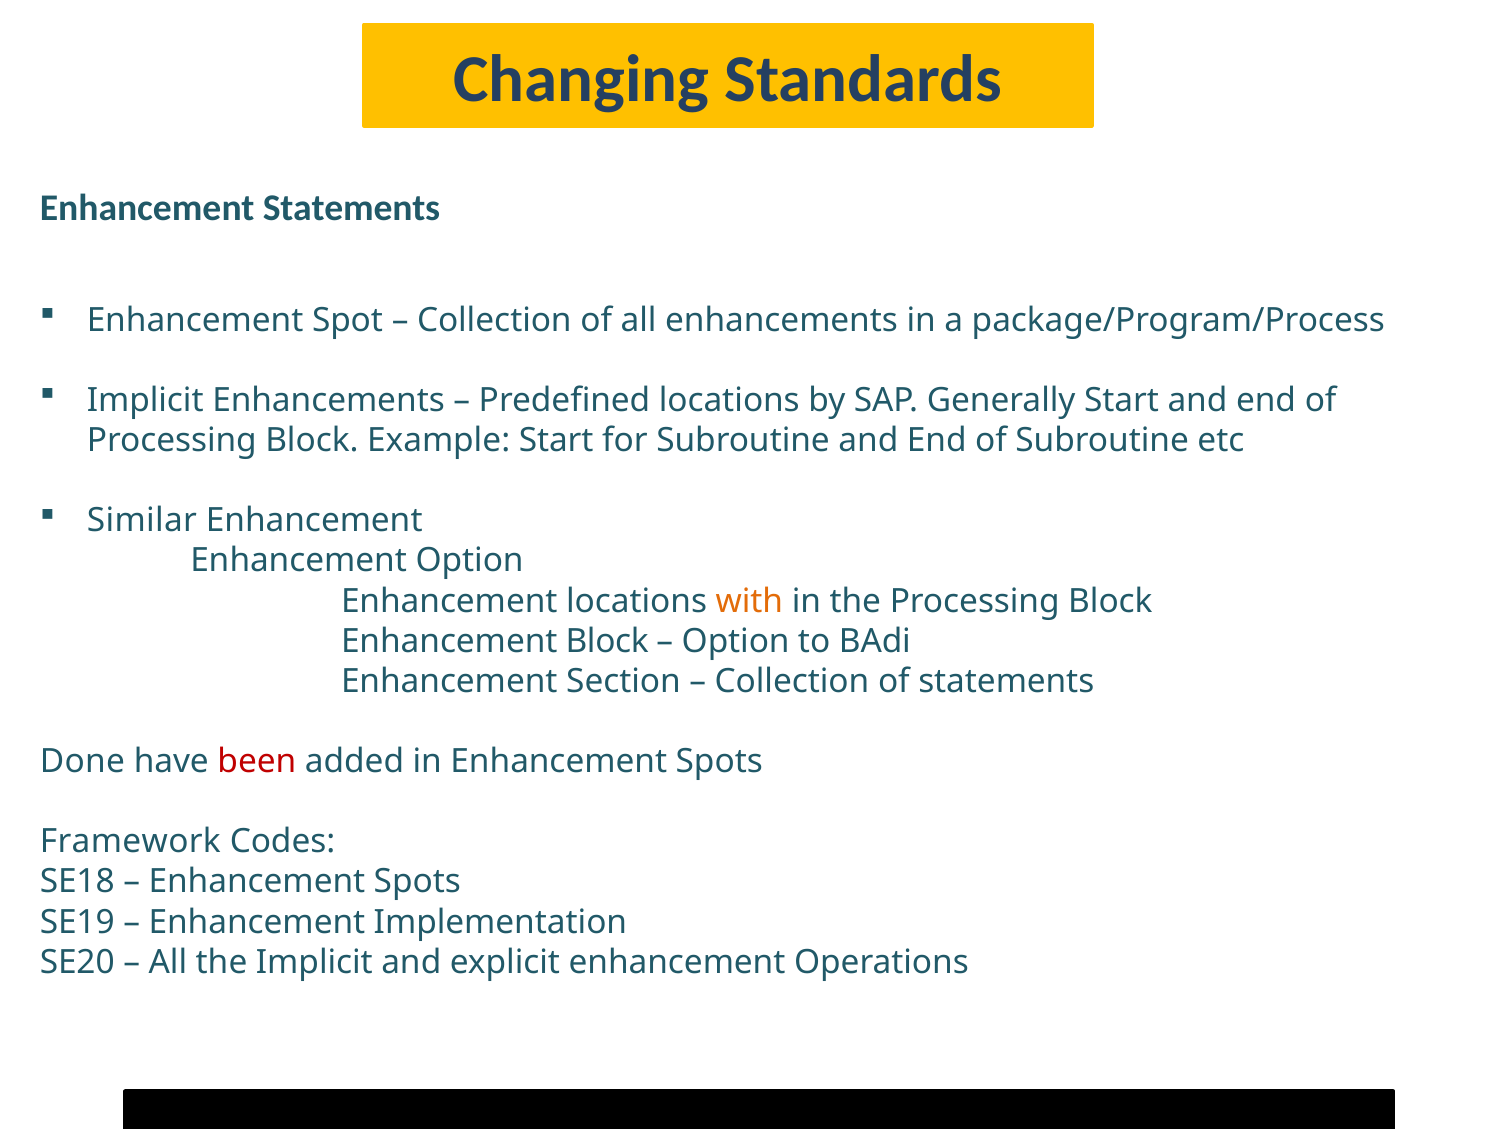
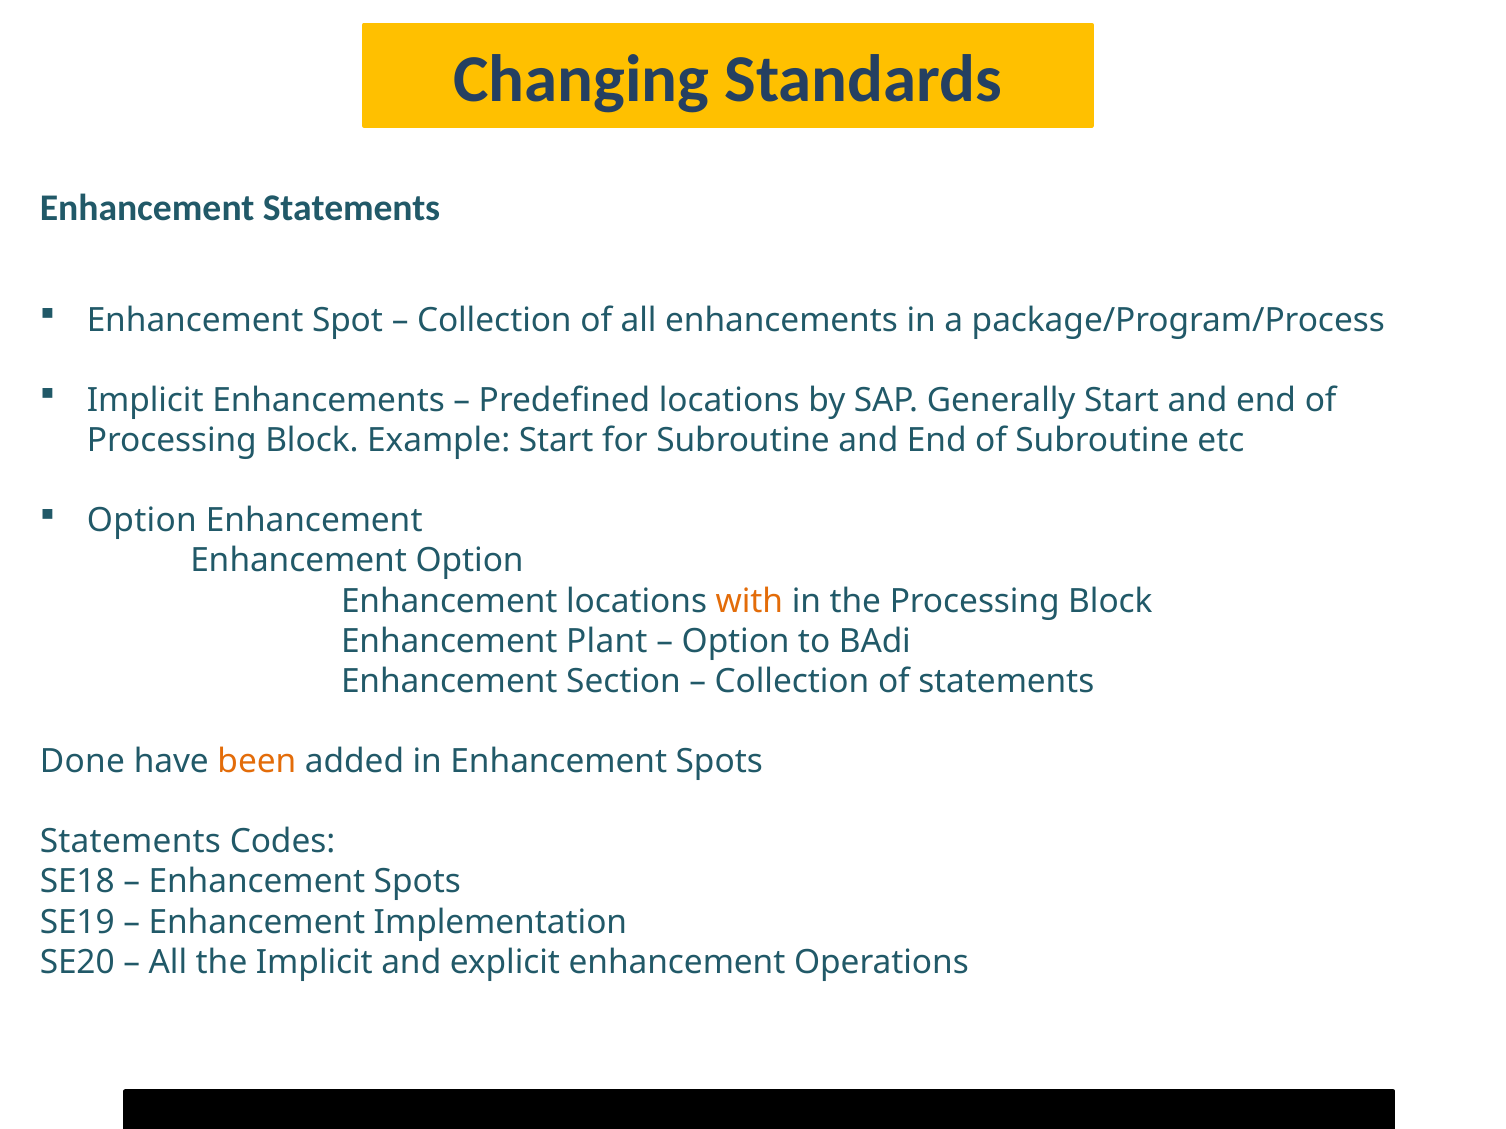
Similar at (142, 521): Similar -> Option
Enhancement Block: Block -> Plant
been colour: red -> orange
Framework at (130, 842): Framework -> Statements
